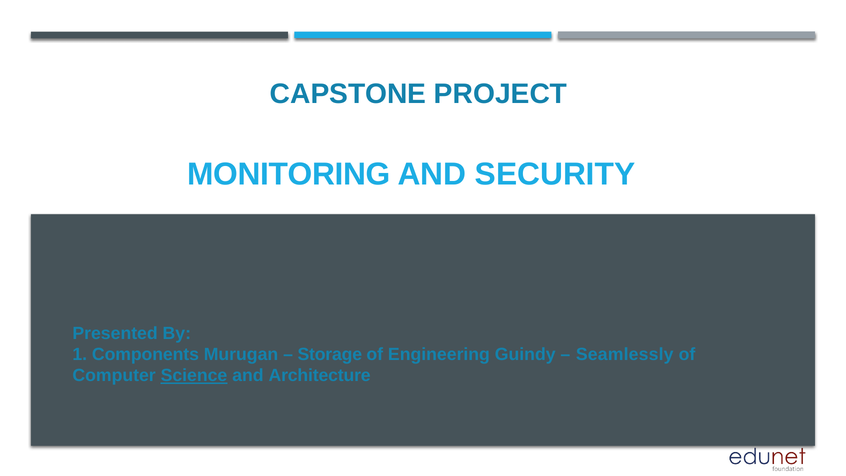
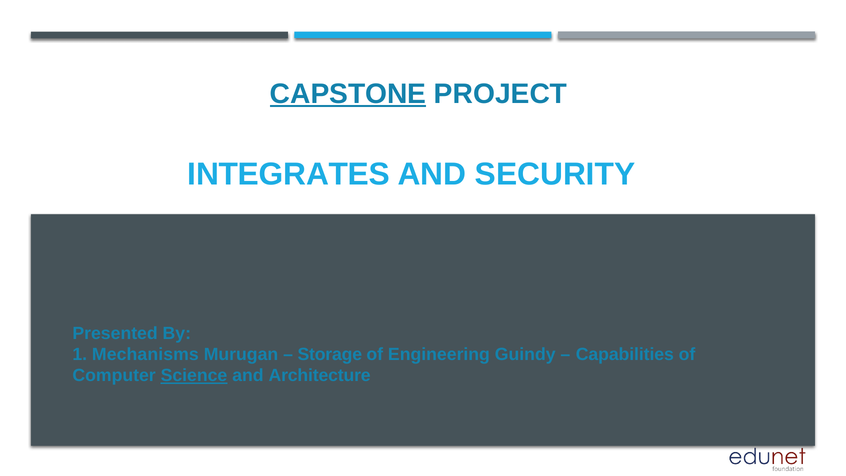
CAPSTONE underline: none -> present
MONITORING: MONITORING -> INTEGRATES
Components: Components -> Mechanisms
Seamlessly: Seamlessly -> Capabilities
